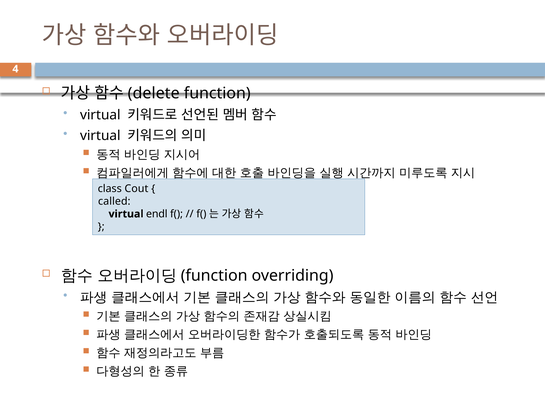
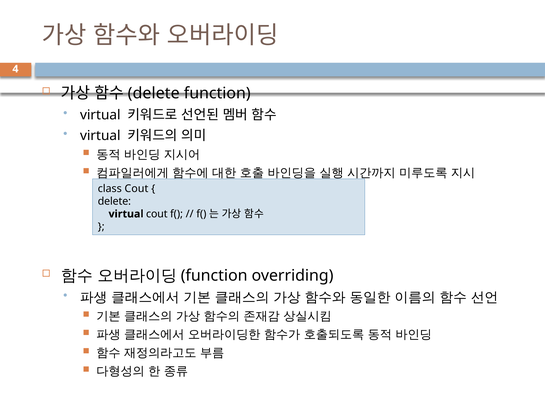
called at (114, 201): called -> delete
virtual endl: endl -> cout
